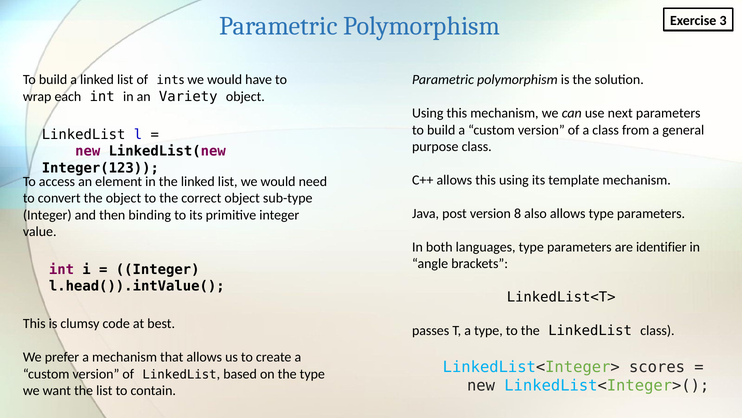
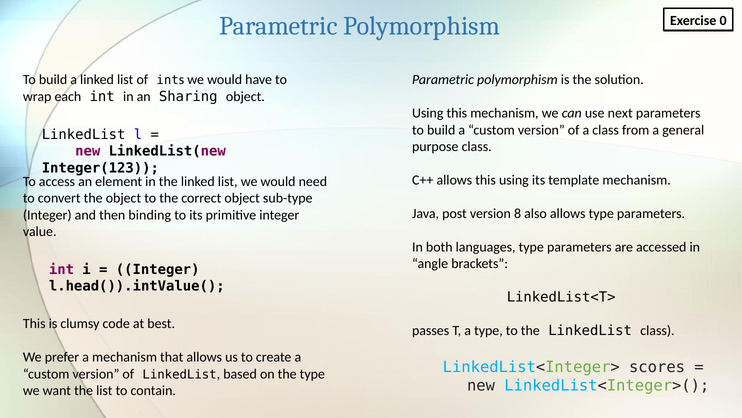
3: 3 -> 0
Variety: Variety -> Sharing
identifier: identifier -> accessed
